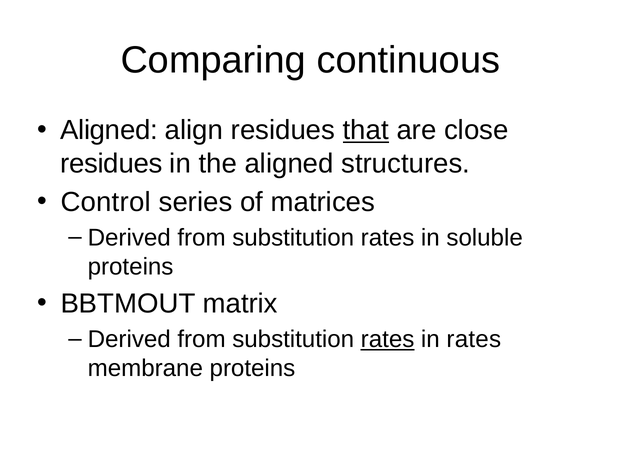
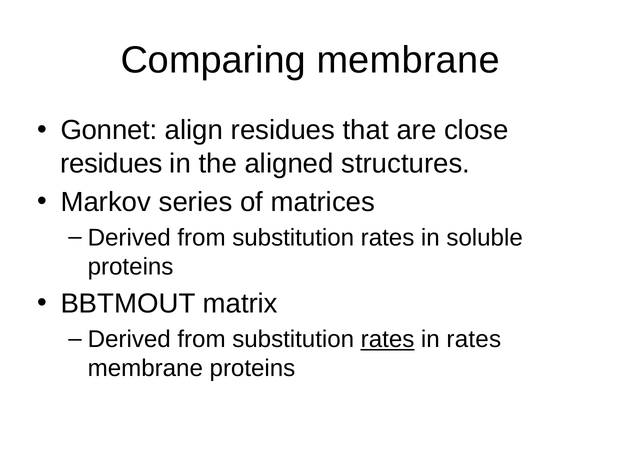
Comparing continuous: continuous -> membrane
Aligned at (109, 130): Aligned -> Gonnet
that underline: present -> none
Control: Control -> Markov
